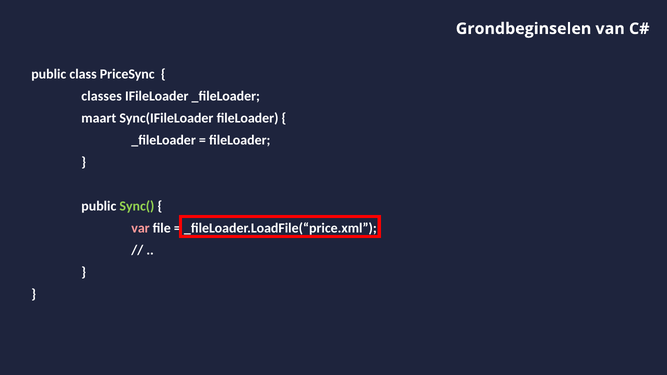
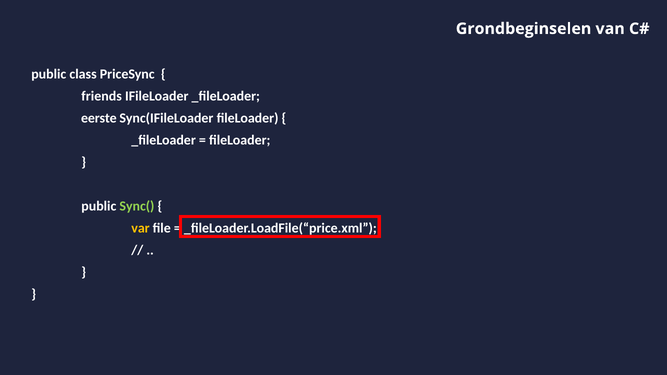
classes: classes -> friends
maart: maart -> eerste
var colour: pink -> yellow
